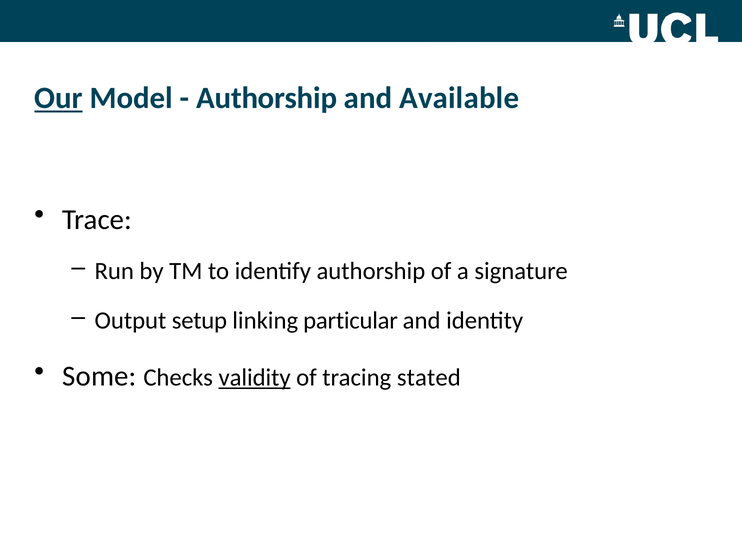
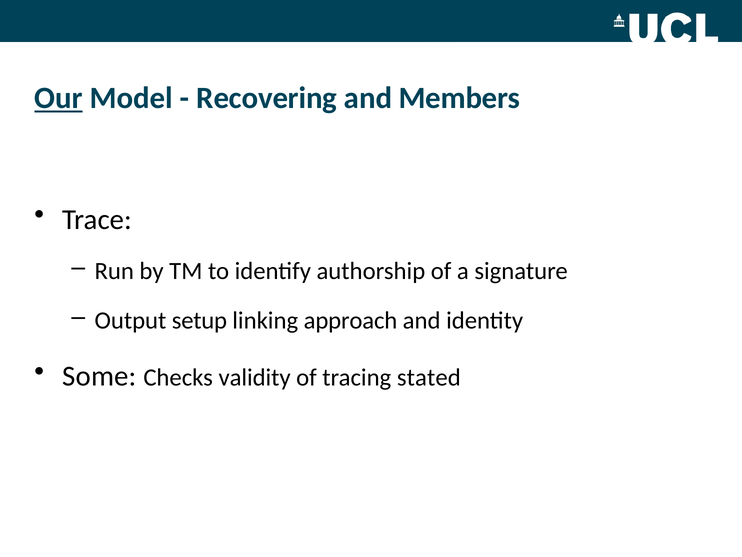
Authorship at (267, 98): Authorship -> Recovering
Available: Available -> Members
particular: particular -> approach
validity underline: present -> none
